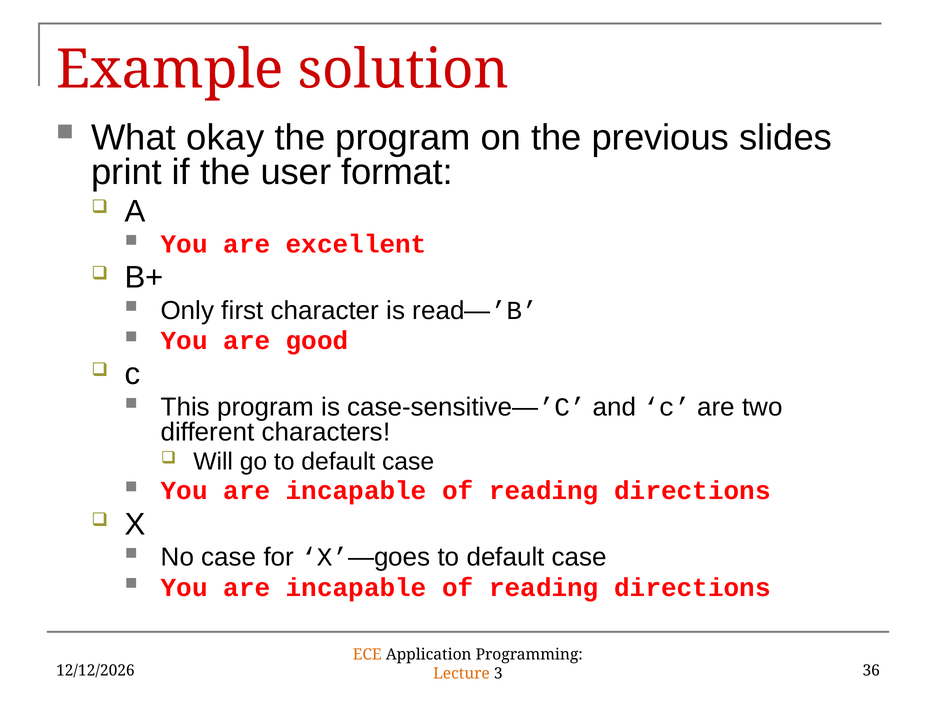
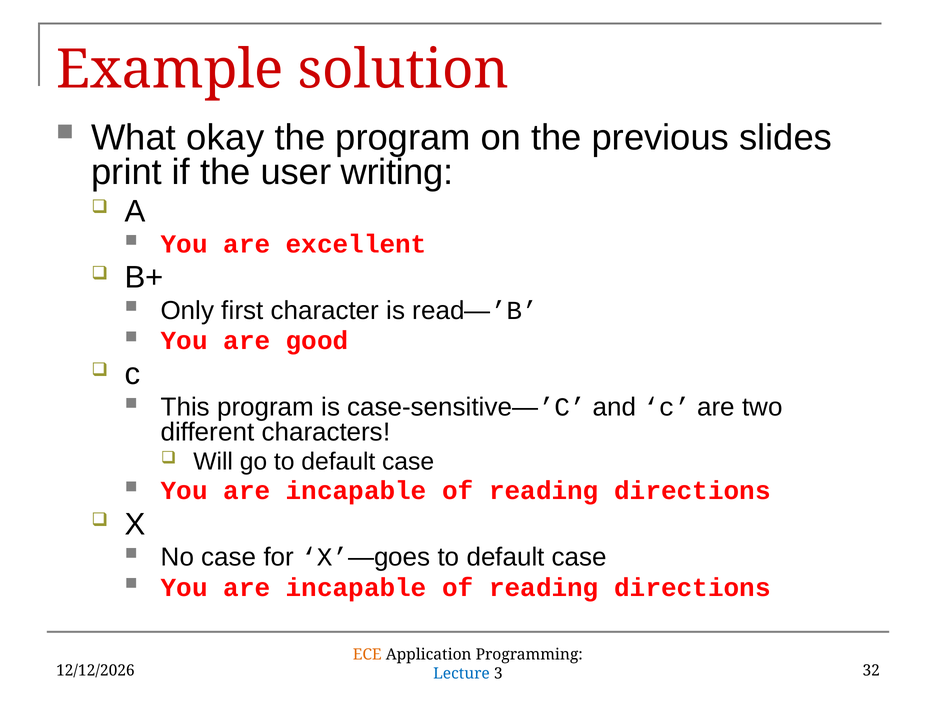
format: format -> writing
Lecture colour: orange -> blue
36: 36 -> 32
